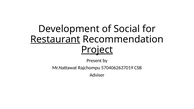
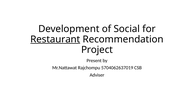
Project underline: present -> none
